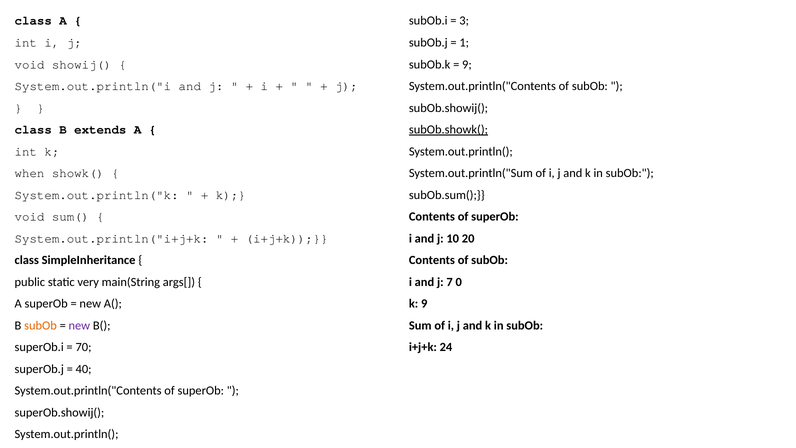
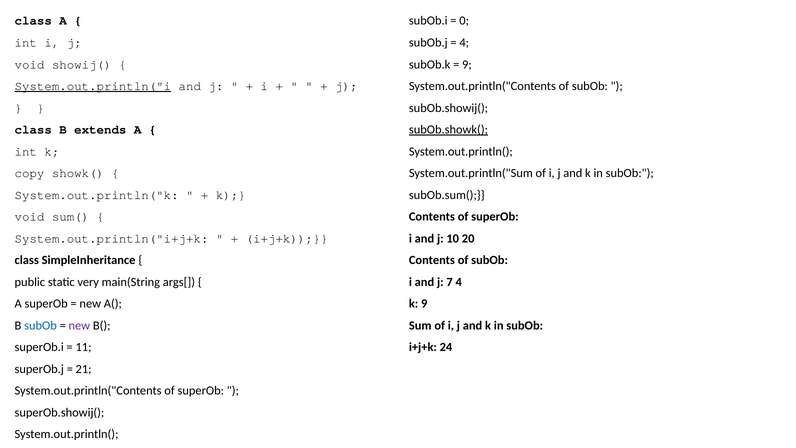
3: 3 -> 0
1 at (464, 43): 1 -> 4
System.out.println("i underline: none -> present
when: when -> copy
7 0: 0 -> 4
subOb at (40, 325) colour: orange -> blue
70: 70 -> 11
40: 40 -> 21
